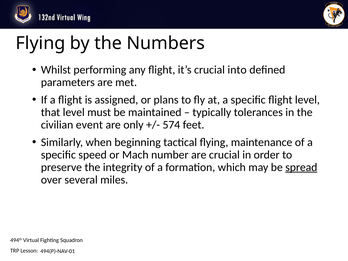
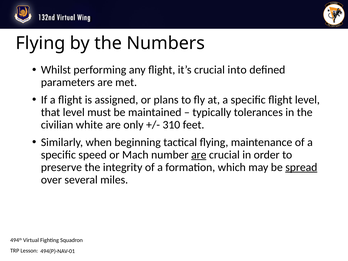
event: event -> white
574: 574 -> 310
are at (199, 155) underline: none -> present
